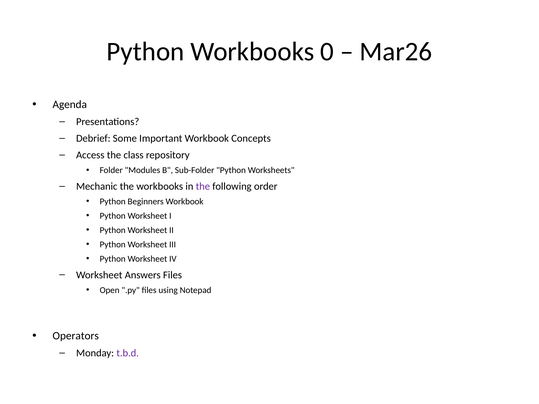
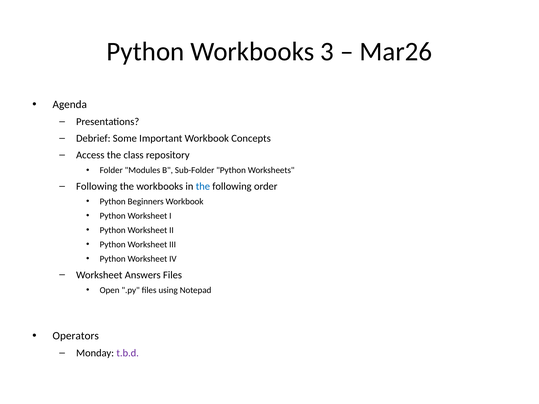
0: 0 -> 3
Mechanic at (97, 186): Mechanic -> Following
the at (203, 186) colour: purple -> blue
